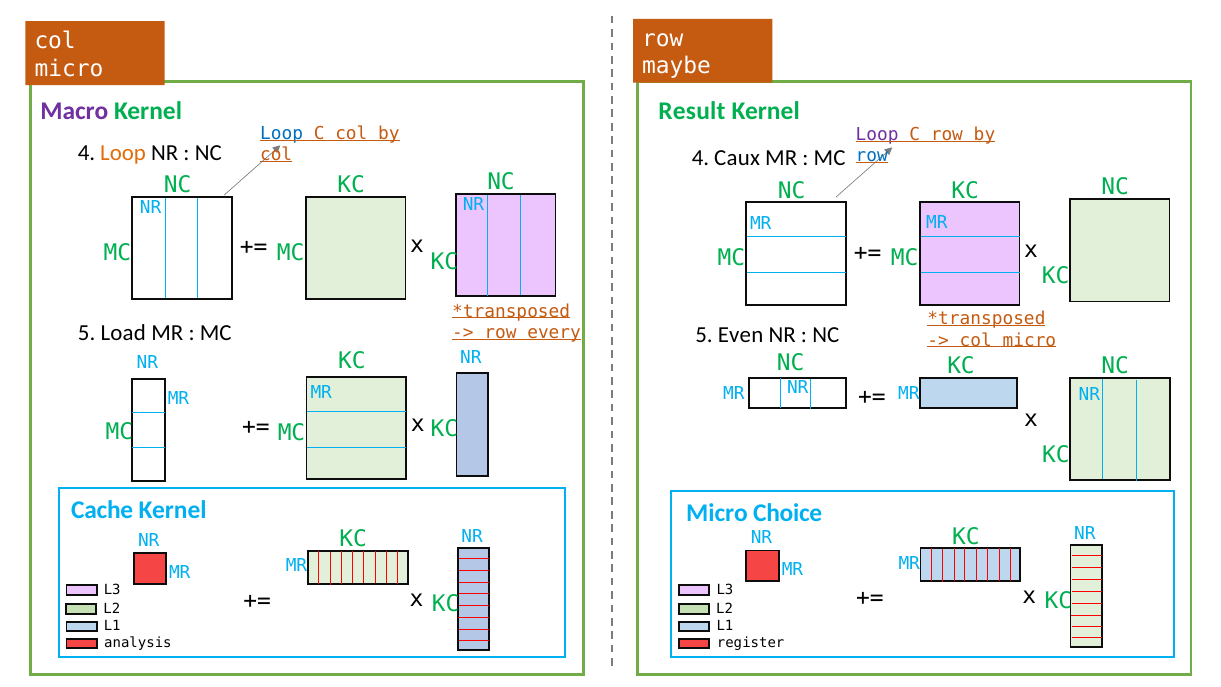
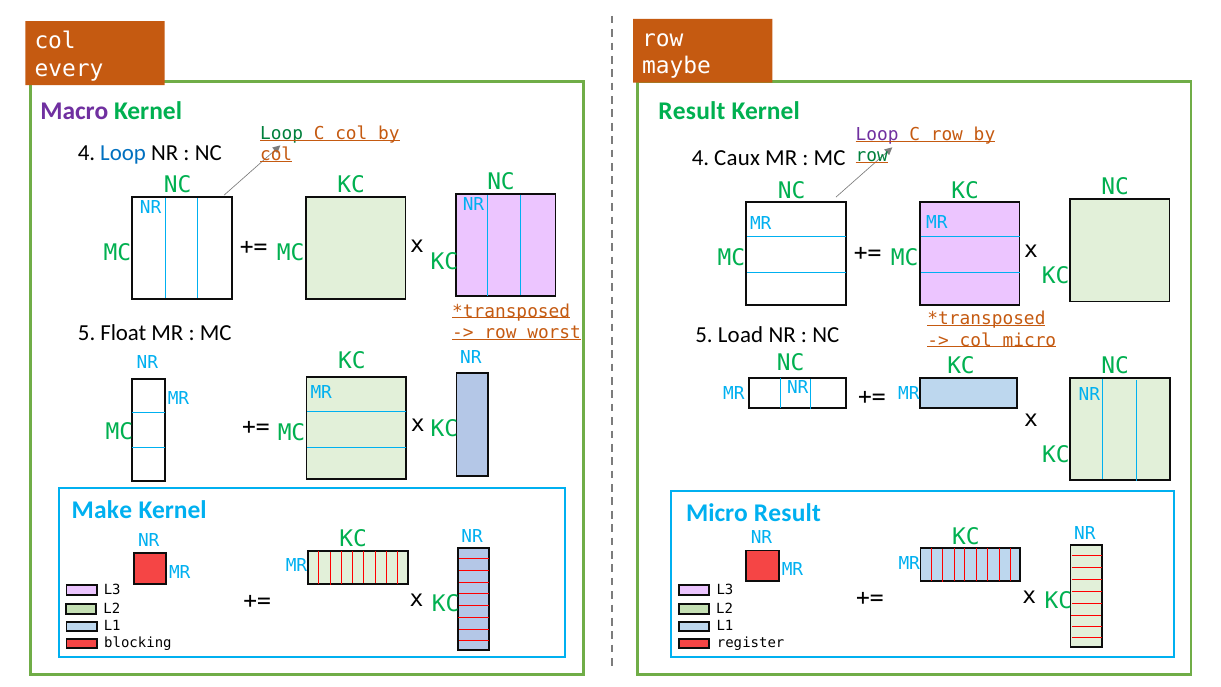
micro at (69, 69): micro -> every
Loop at (282, 133) colour: blue -> green
Loop at (123, 152) colour: orange -> blue
row at (872, 156) colour: blue -> green
Load: Load -> Float
every: every -> worst
Even: Even -> Load
Cache: Cache -> Make
Micro Choice: Choice -> Result
analysis: analysis -> blocking
